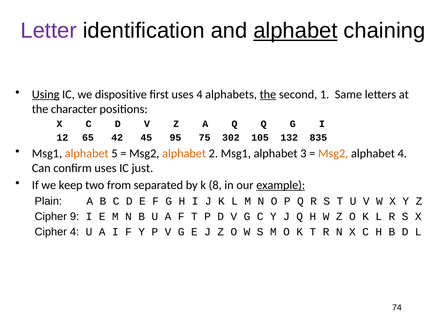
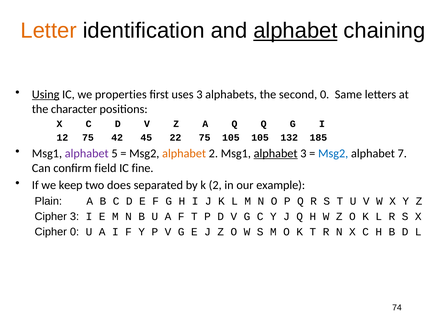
Letter colour: purple -> orange
dispositive: dispositive -> properties
uses 4: 4 -> 3
the at (268, 95) underline: present -> none
second 1: 1 -> 0
65 at (88, 138): 65 -> 75
95: 95 -> 22
75 302: 302 -> 105
835: 835 -> 185
alphabet at (87, 154) colour: orange -> purple
alphabet at (276, 154) underline: none -> present
Msg2 at (333, 154) colour: orange -> blue
alphabet 4: 4 -> 7
confirm uses: uses -> field
just: just -> fine
from: from -> does
k 8: 8 -> 2
example underline: present -> none
Cipher 9: 9 -> 3
Cipher 4: 4 -> 0
